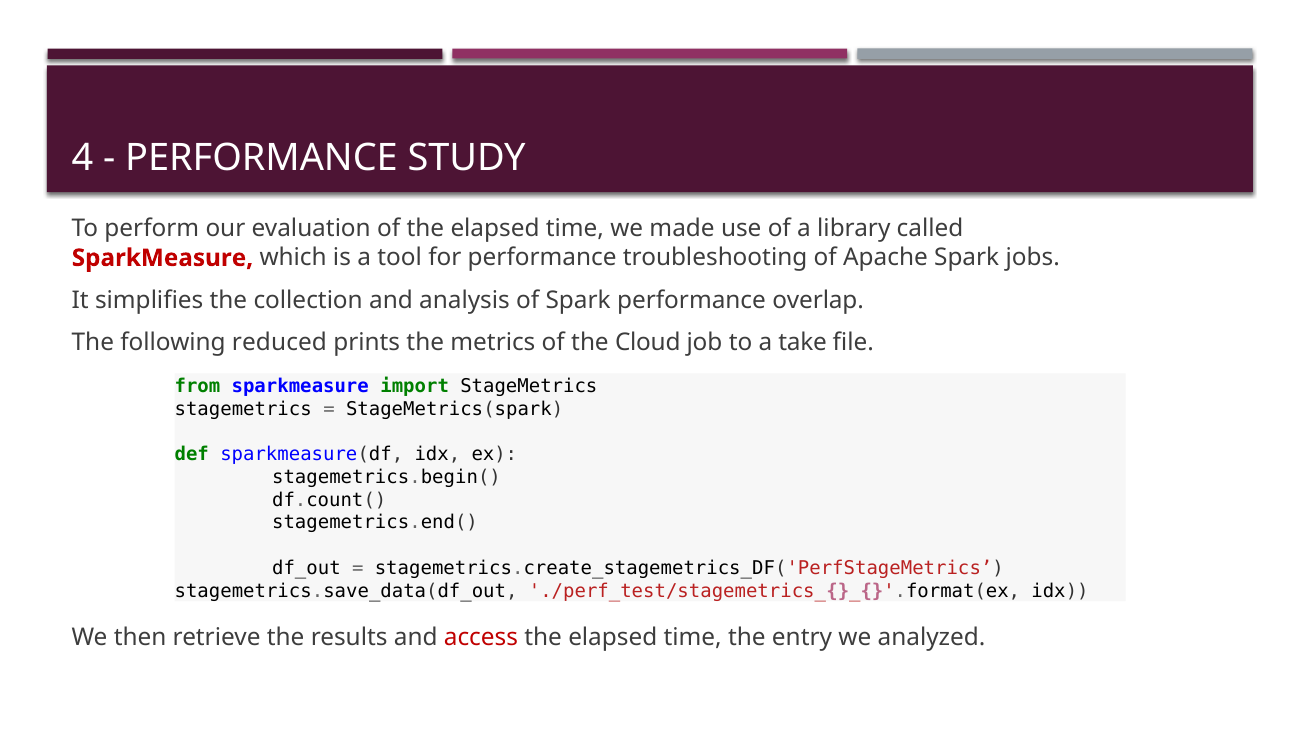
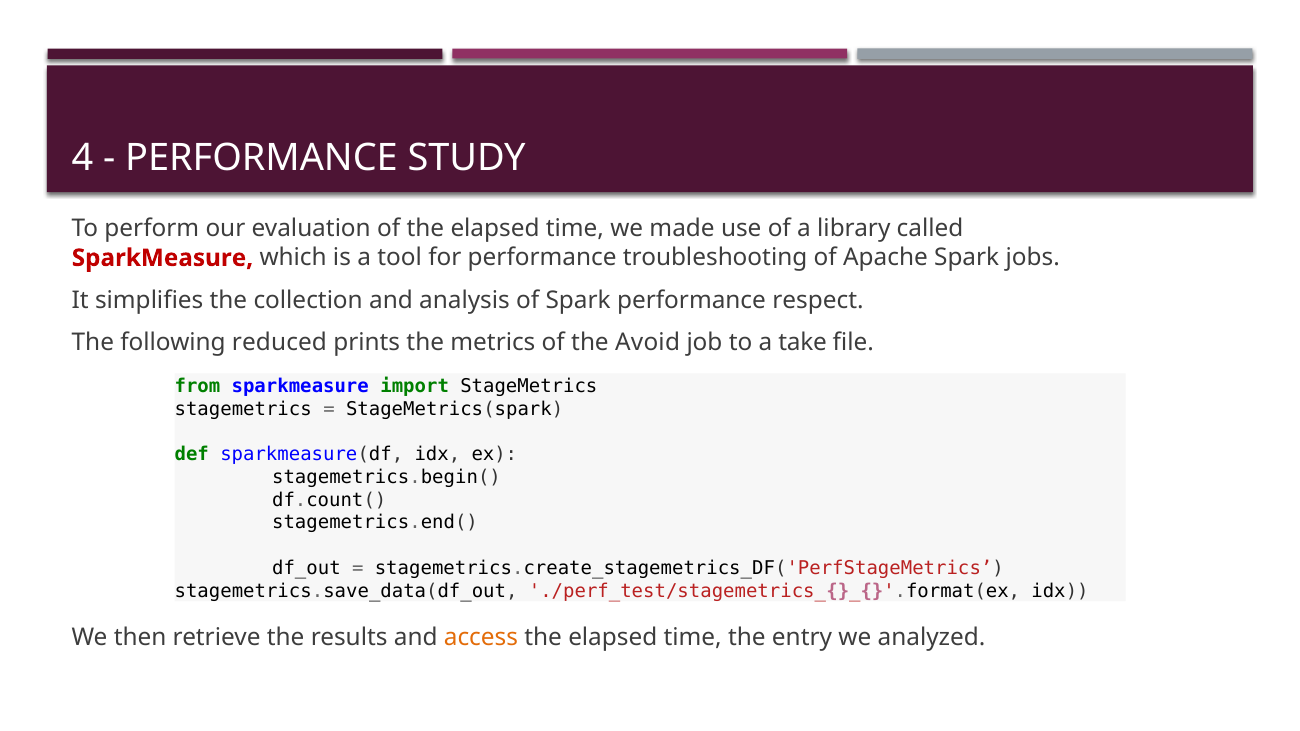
overlap: overlap -> respect
Cloud: Cloud -> Avoid
access colour: red -> orange
